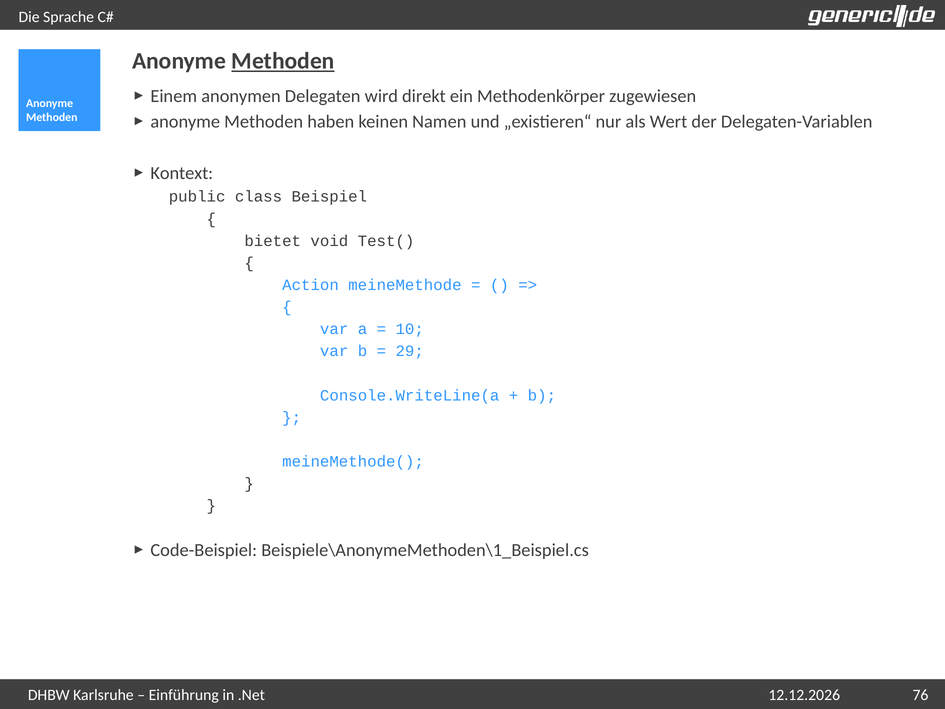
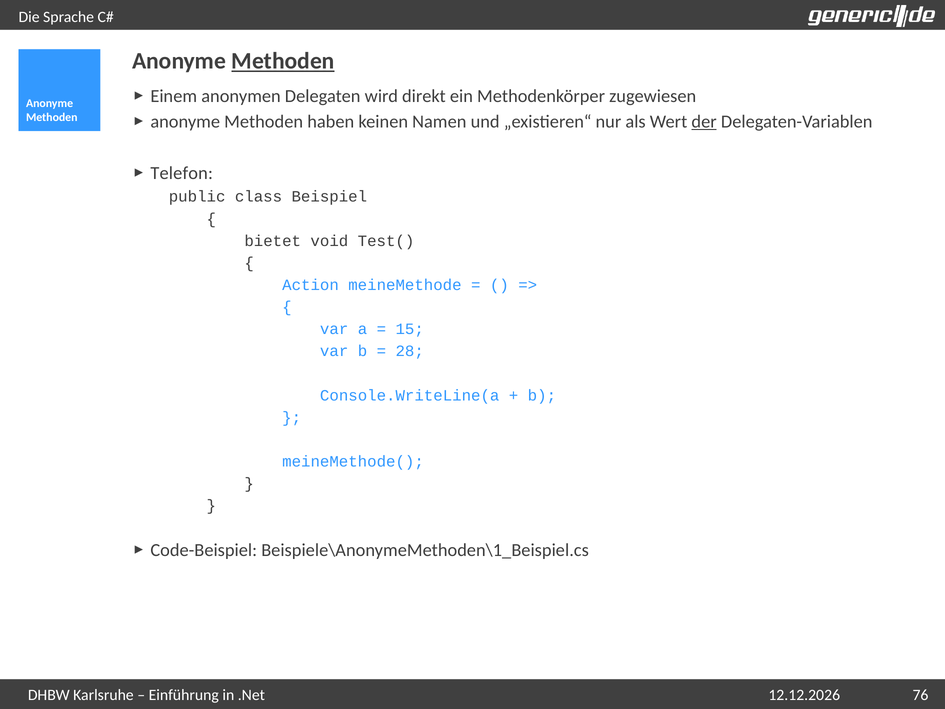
der underline: none -> present
Kontext: Kontext -> Telefon
10: 10 -> 15
29: 29 -> 28
